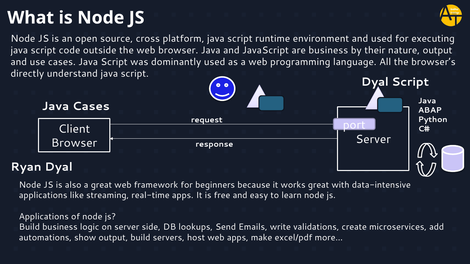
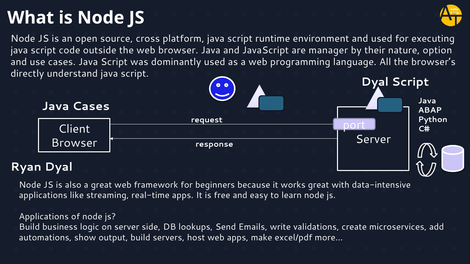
are business: business -> manager
nature output: output -> option
